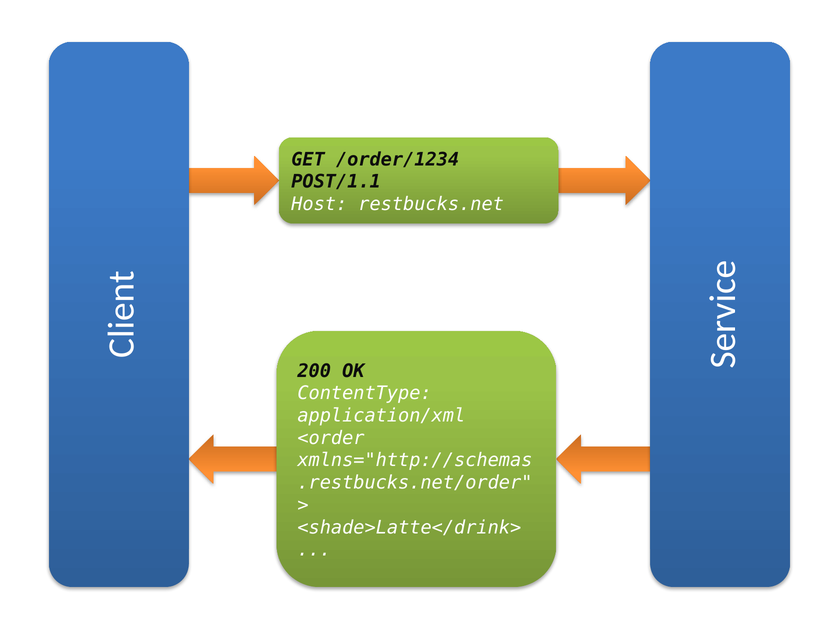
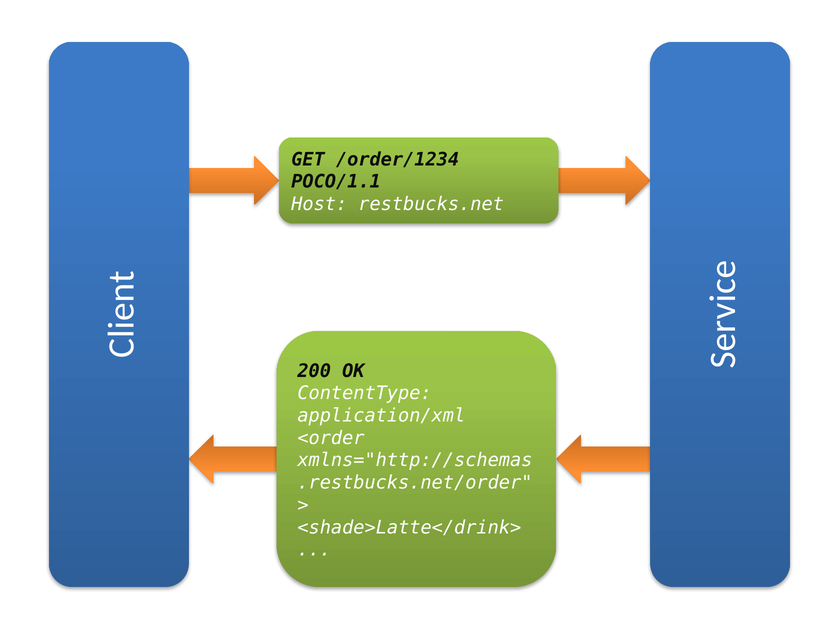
POST/1.1: POST/1.1 -> POCO/1.1
